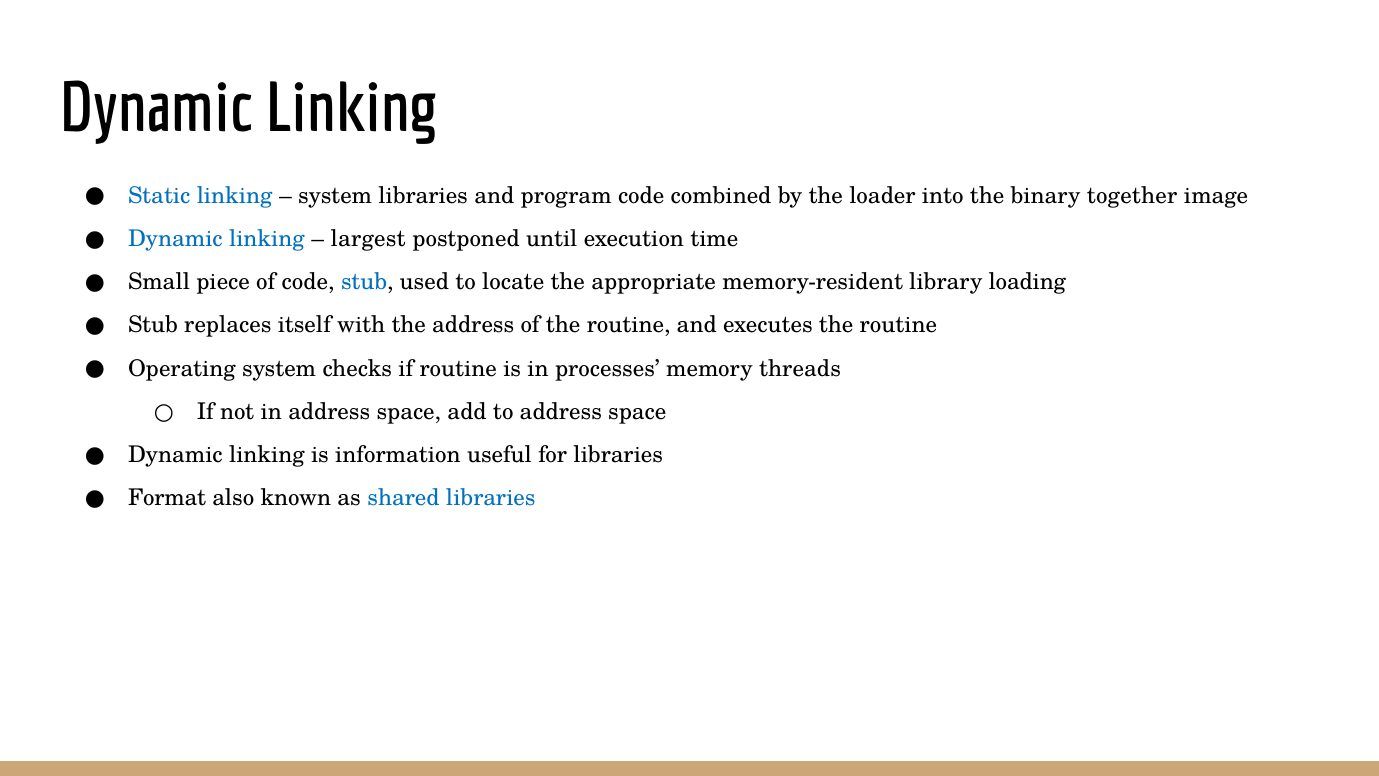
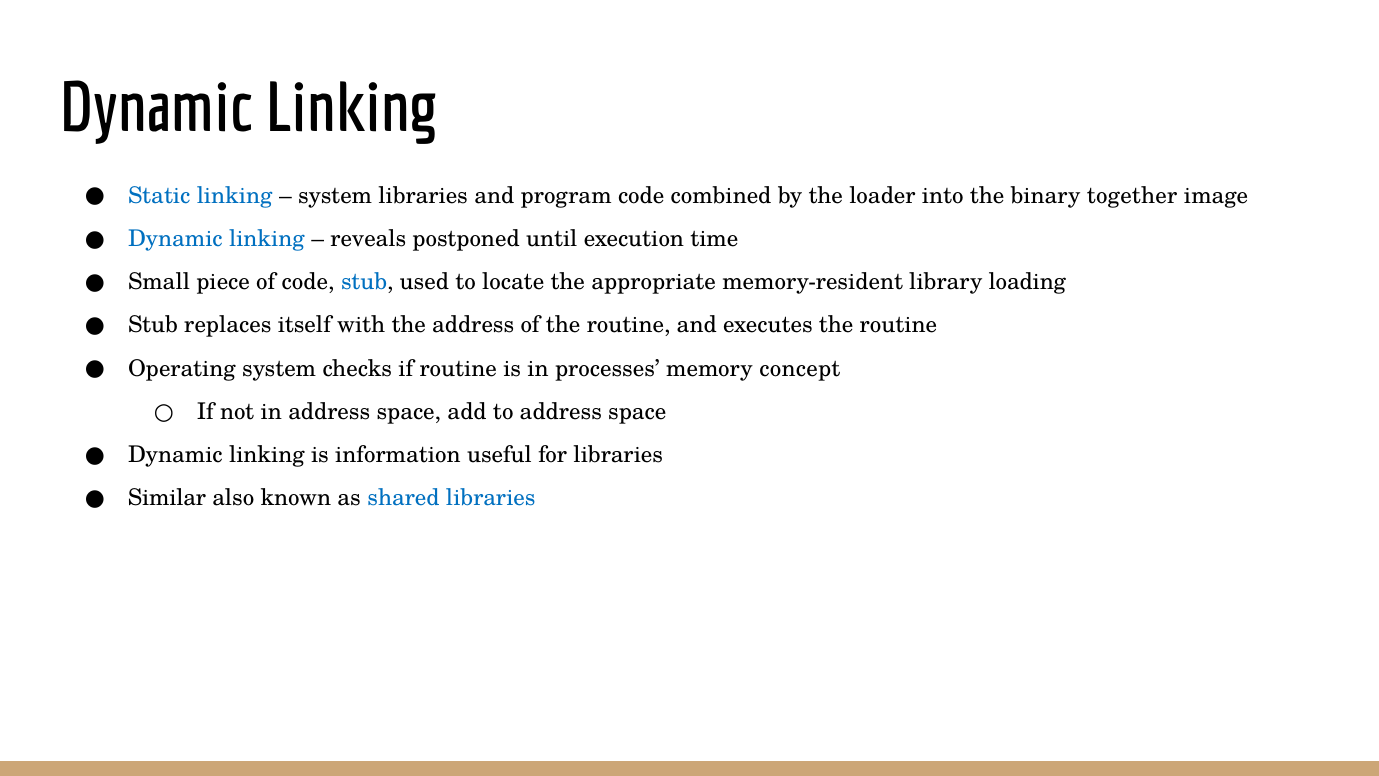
largest: largest -> reveals
threads: threads -> concept
Format: Format -> Similar
